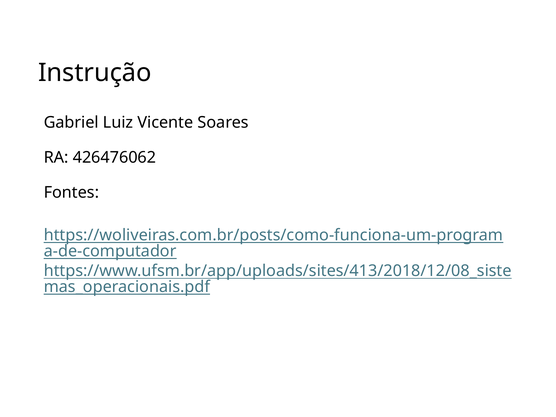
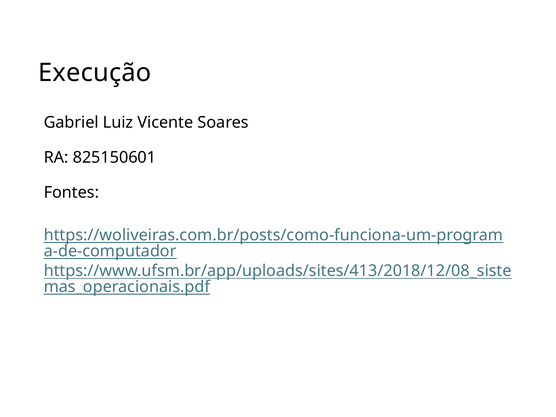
Instrução: Instrução -> Execução
426476062: 426476062 -> 825150601
